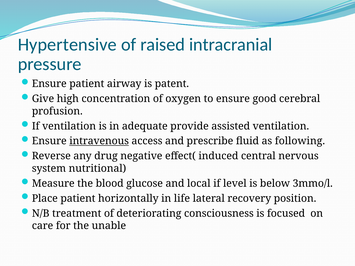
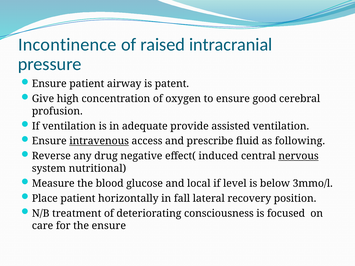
Hypertensive: Hypertensive -> Incontinence
nervous underline: none -> present
life: life -> fall
the unable: unable -> ensure
